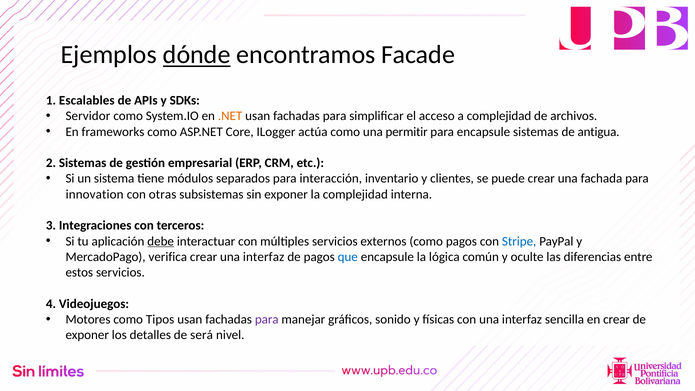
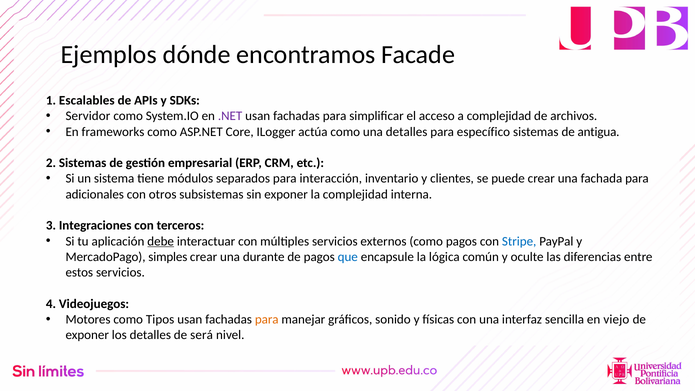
dónde underline: present -> none
.NET colour: orange -> purple
una permitir: permitir -> detalles
para encapsule: encapsule -> específico
innovation: innovation -> adicionales
otras: otras -> otros
verifica: verifica -> simples
crear una interfaz: interfaz -> durante
para at (267, 319) colour: purple -> orange
en crear: crear -> viejo
